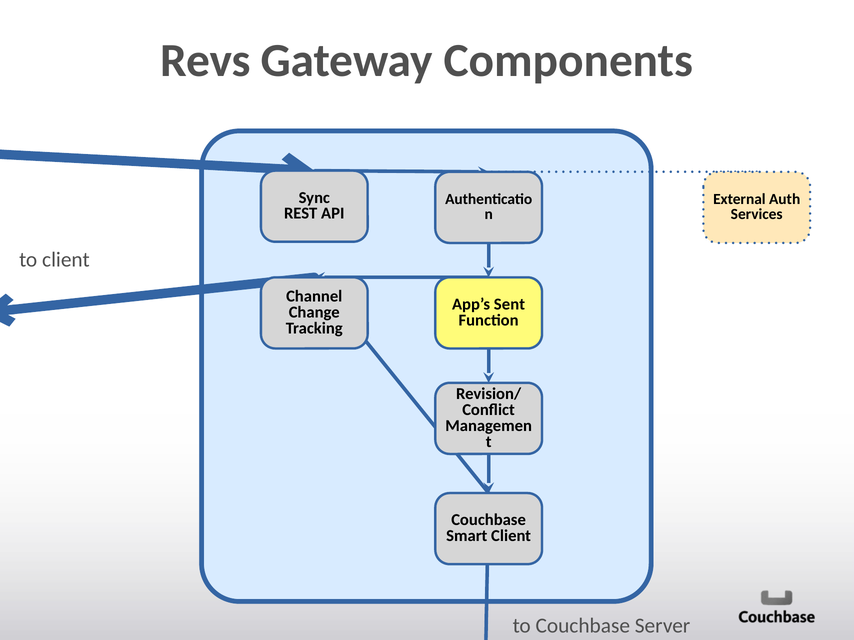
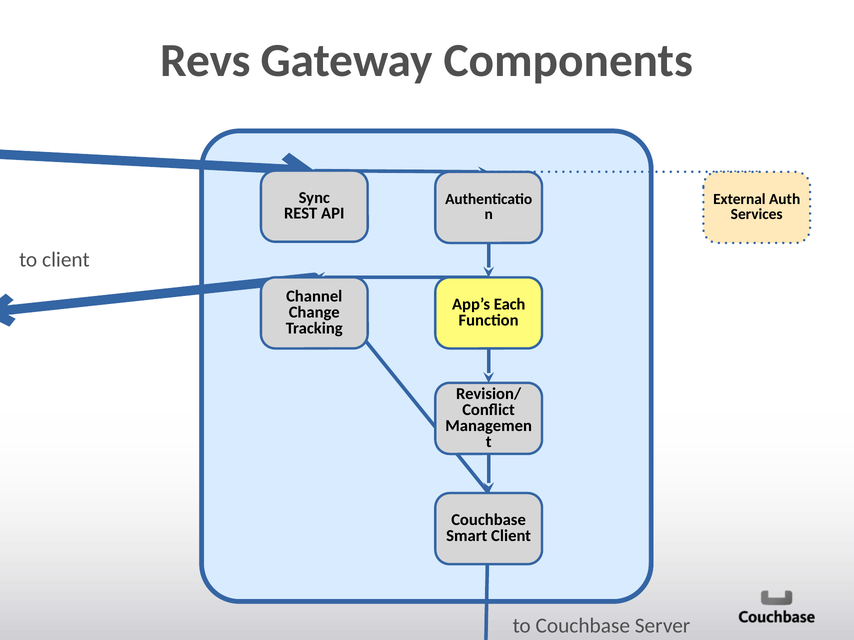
Sent: Sent -> Each
